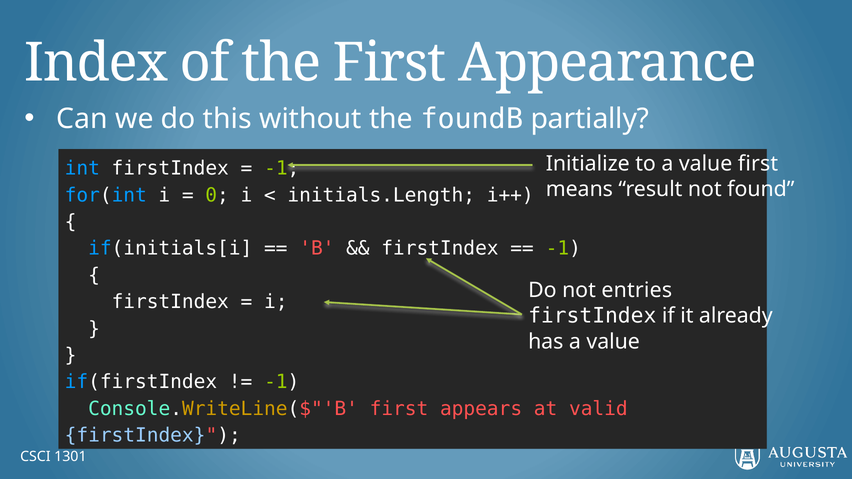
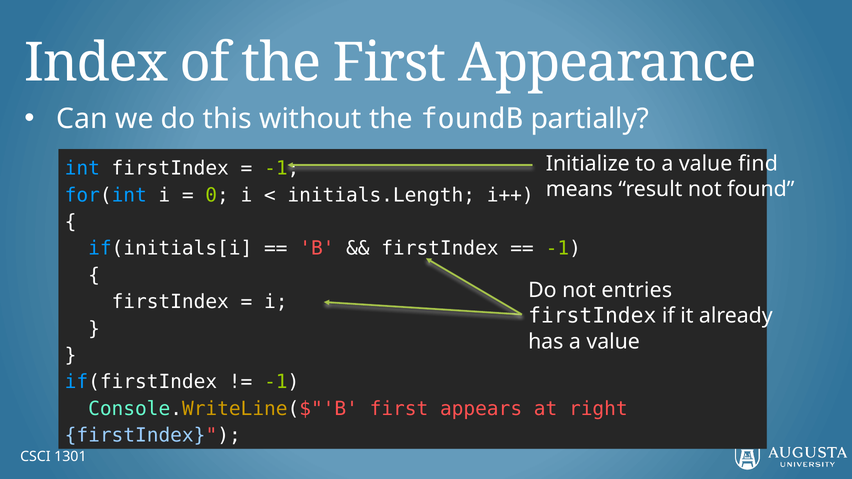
value first: first -> find
valid: valid -> right
